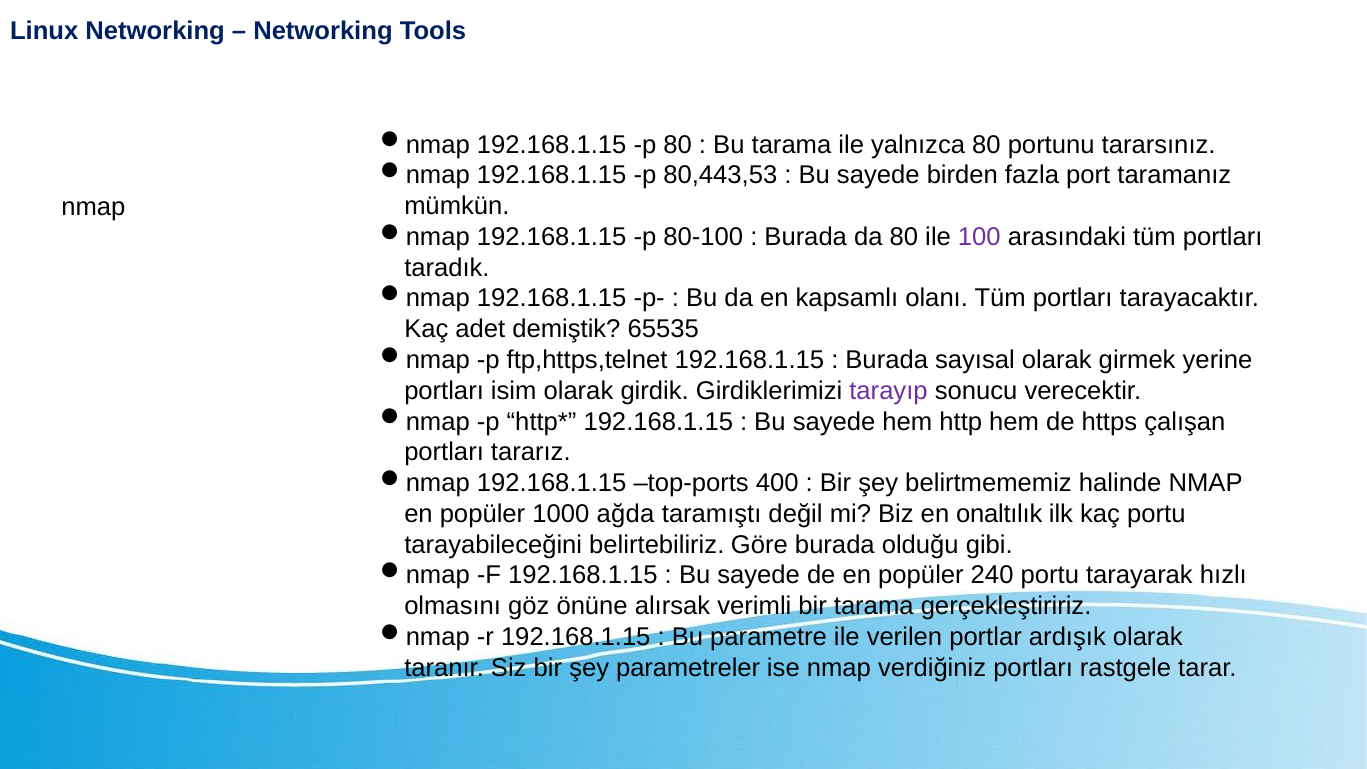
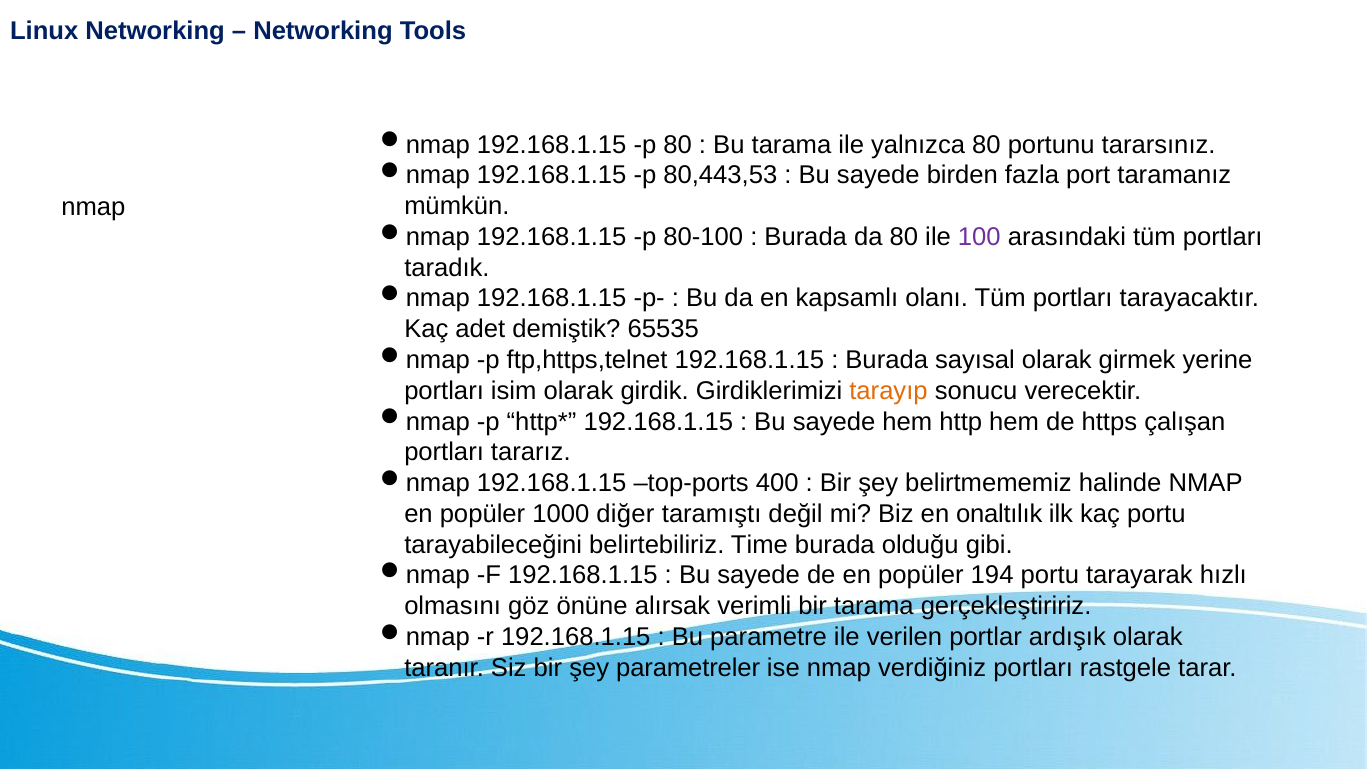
tarayıp colour: purple -> orange
ağda: ağda -> diğer
Göre: Göre -> Time
240: 240 -> 194
